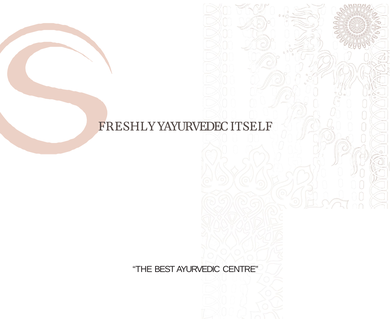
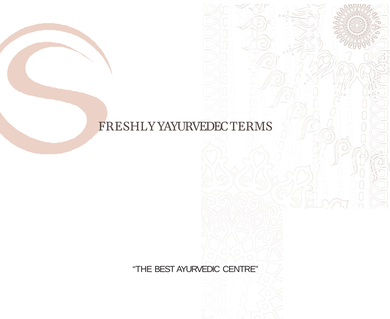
ITSELF: ITSELF -> TERMS
